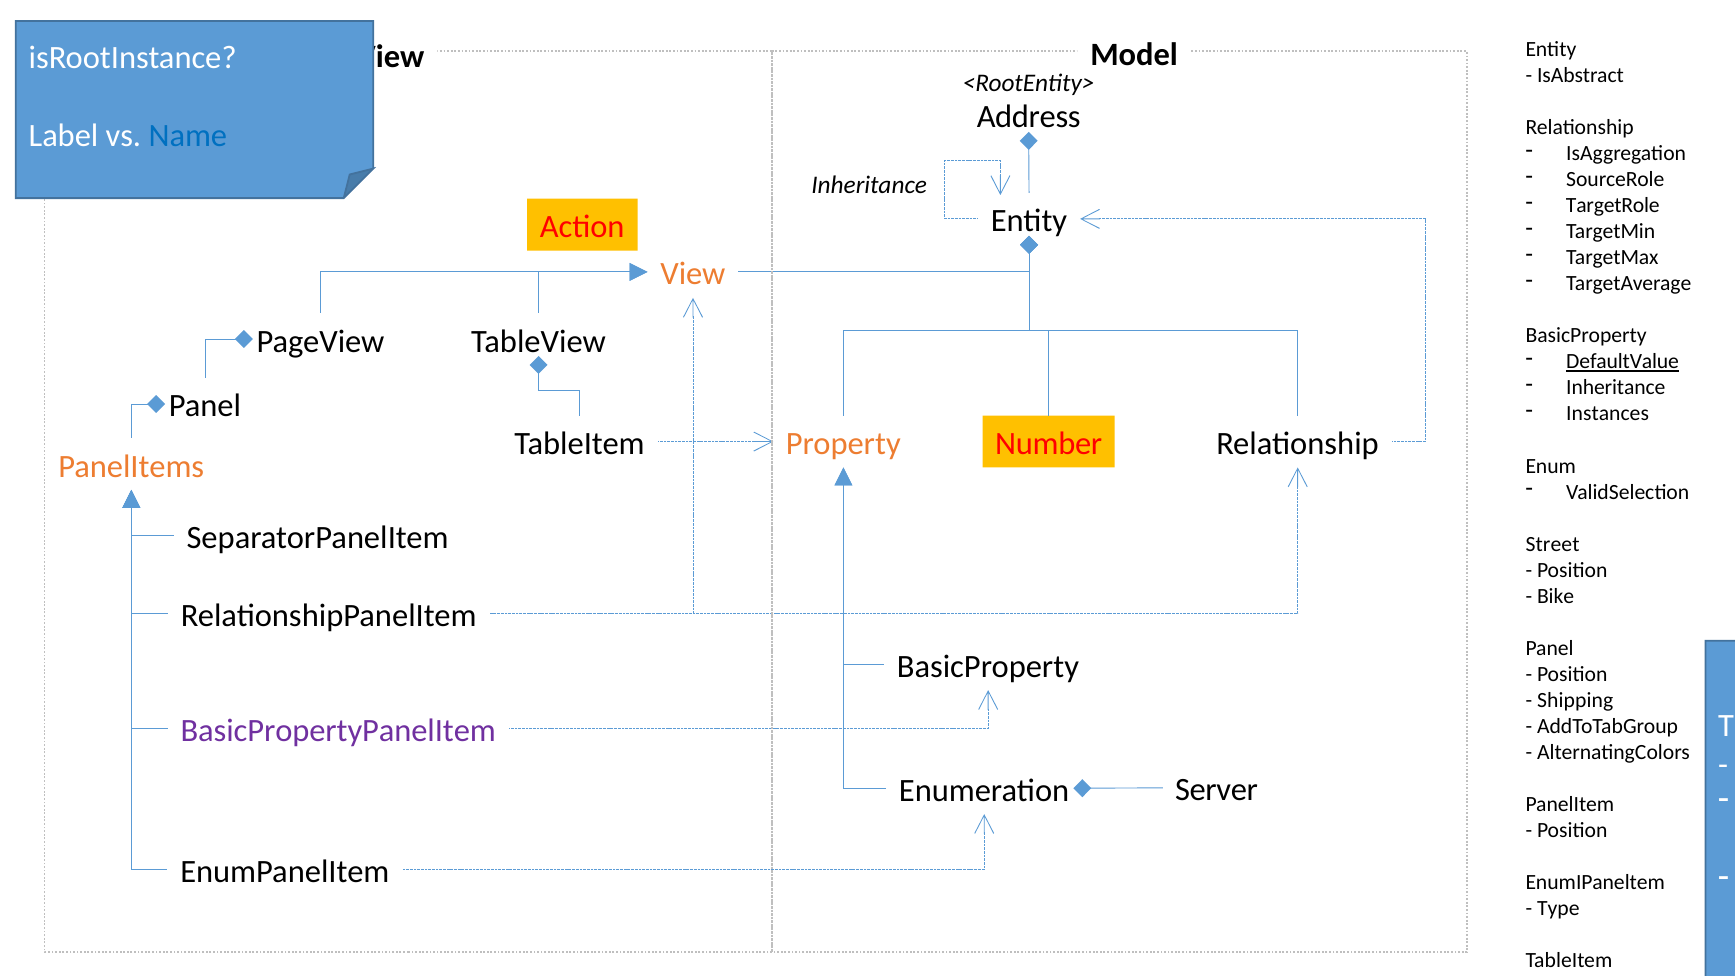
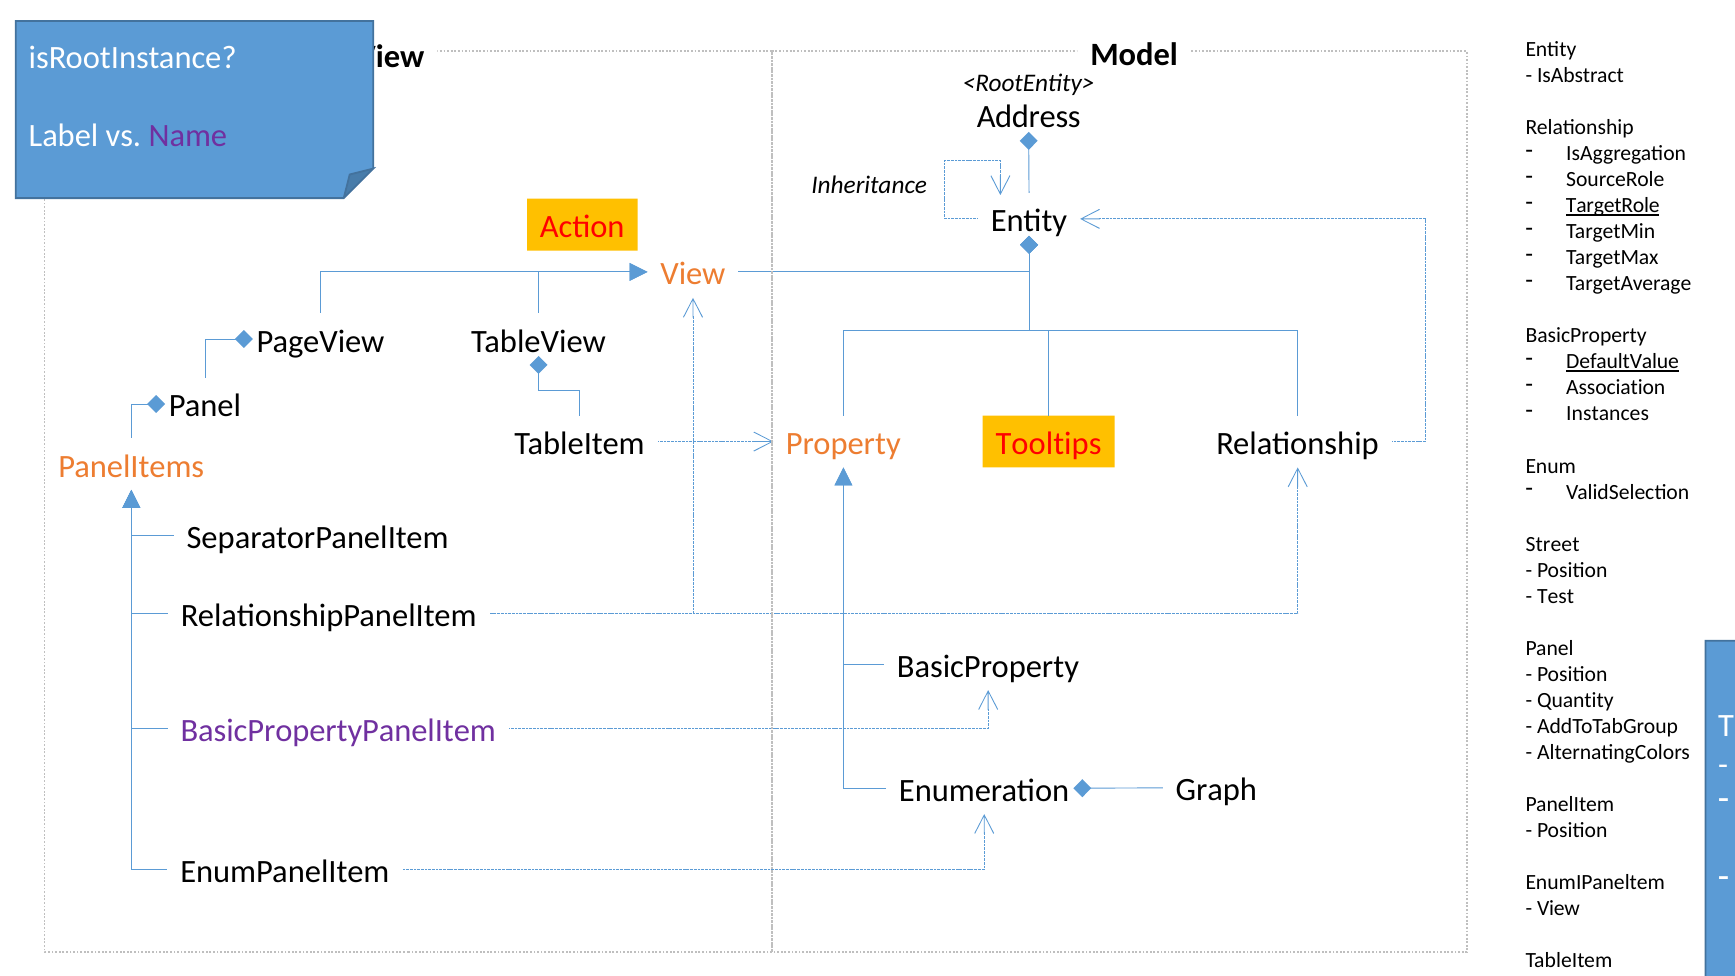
Name at (188, 136) colour: blue -> purple
TargetRole underline: none -> present
Inheritance at (1616, 388): Inheritance -> Association
Number at (1049, 444): Number -> Tooltips
Bike: Bike -> Test
Shipping: Shipping -> Quantity
Server: Server -> Graph
Type at (1558, 908): Type -> View
